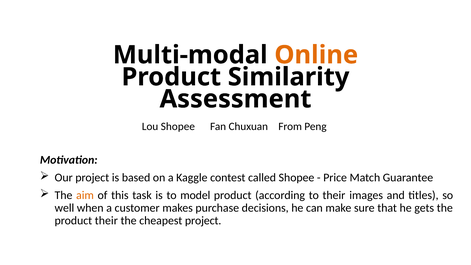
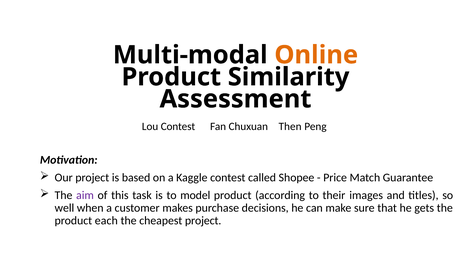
Lou Shopee: Shopee -> Contest
From: From -> Then
aim colour: orange -> purple
product their: their -> each
